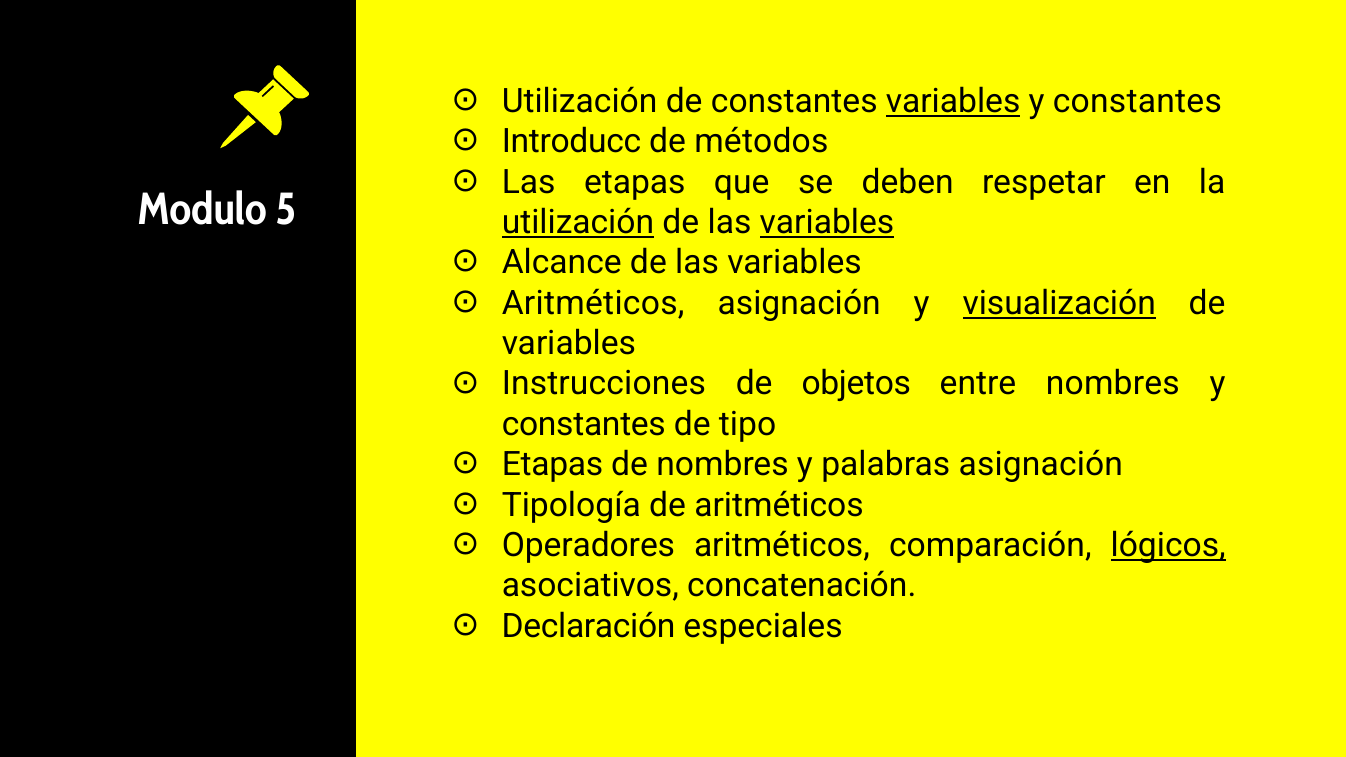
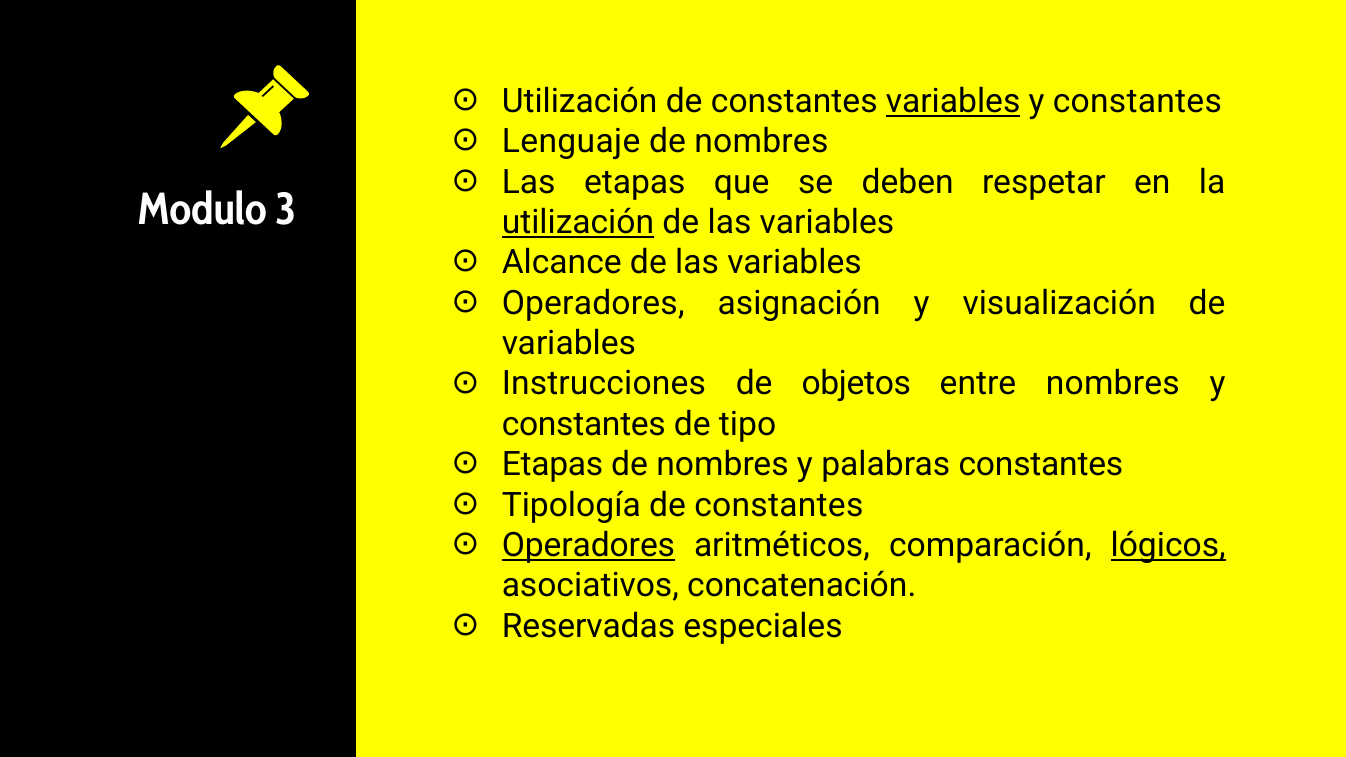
Introducc: Introducc -> Lenguaje
métodos at (761, 142): métodos -> nombres
5: 5 -> 3
variables at (827, 222) underline: present -> none
Aritméticos at (593, 303): Aritméticos -> Operadores
visualización underline: present -> none
palabras asignación: asignación -> constantes
Tipología de aritméticos: aritméticos -> constantes
Operadores at (588, 545) underline: none -> present
Declaración: Declaración -> Reservadas
